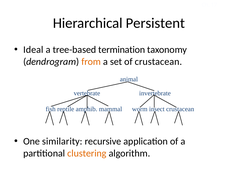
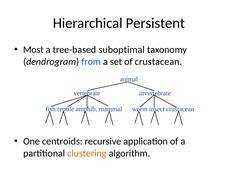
Ideal: Ideal -> Most
termination: termination -> suboptimal
from colour: orange -> blue
similarity: similarity -> centroids
